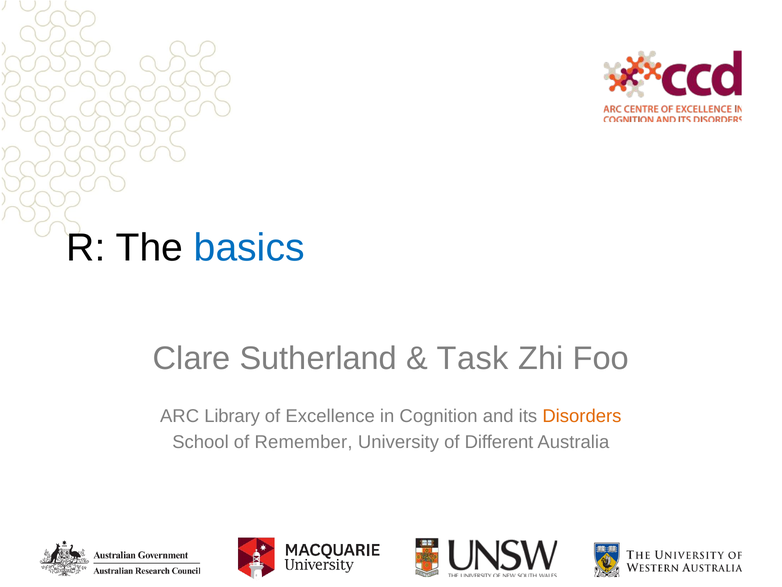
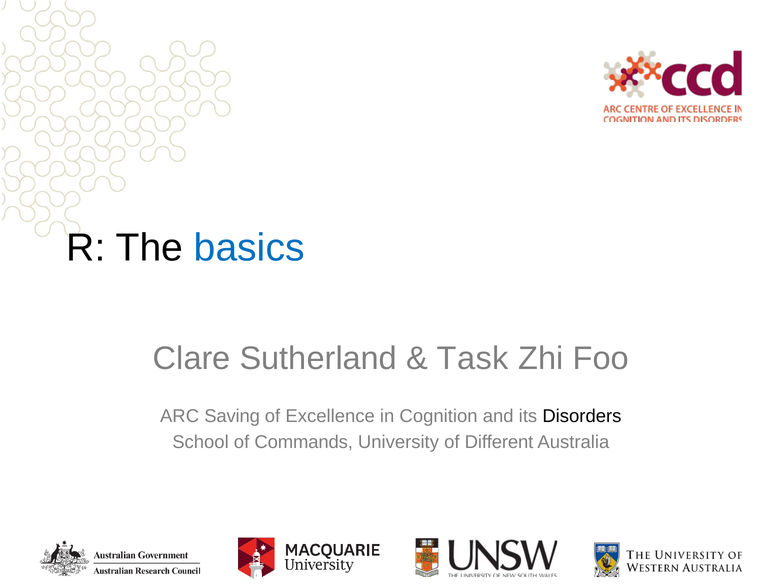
Library: Library -> Saving
Disorders colour: orange -> black
Remember: Remember -> Commands
